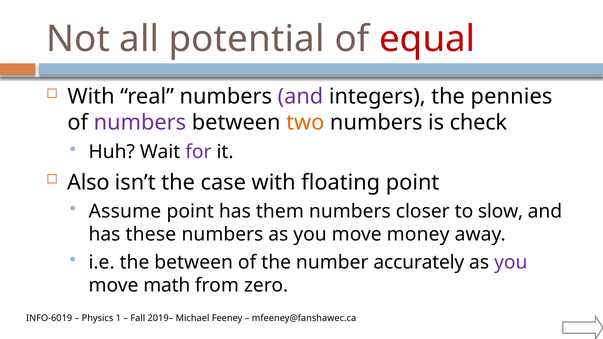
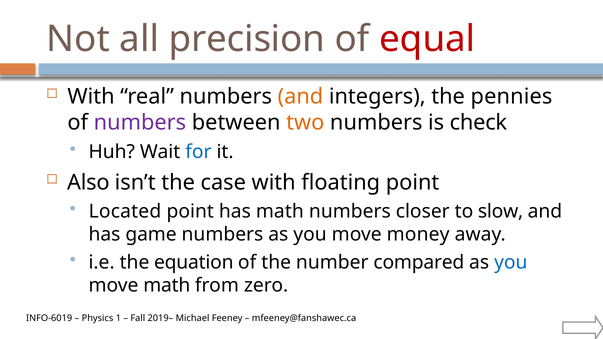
potential: potential -> precision
and at (300, 97) colour: purple -> orange
for colour: purple -> blue
Assume: Assume -> Located
has them: them -> math
these: these -> game
the between: between -> equation
accurately: accurately -> compared
you at (511, 262) colour: purple -> blue
